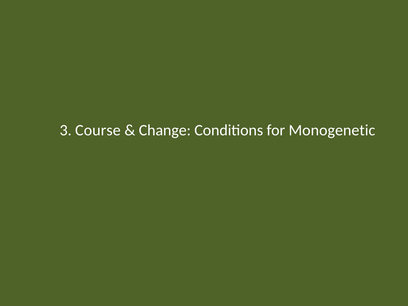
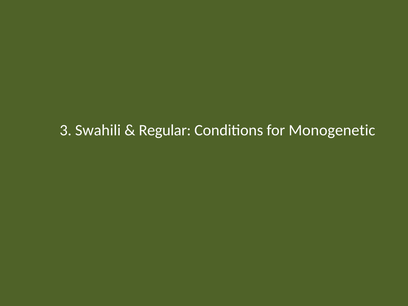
Course: Course -> Swahili
Change: Change -> Regular
